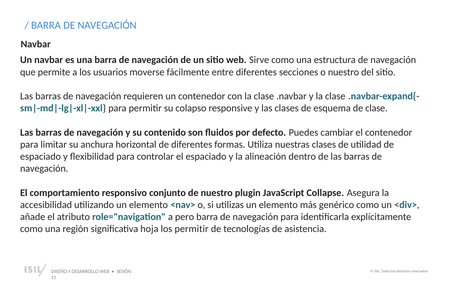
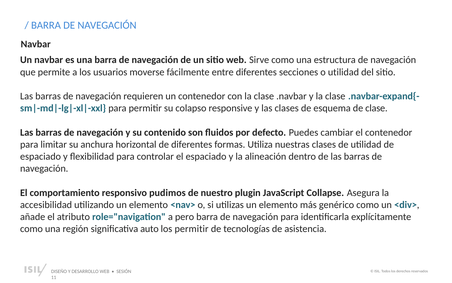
o nuestro: nuestro -> utilidad
conjunto: conjunto -> pudimos
hoja: hoja -> auto
